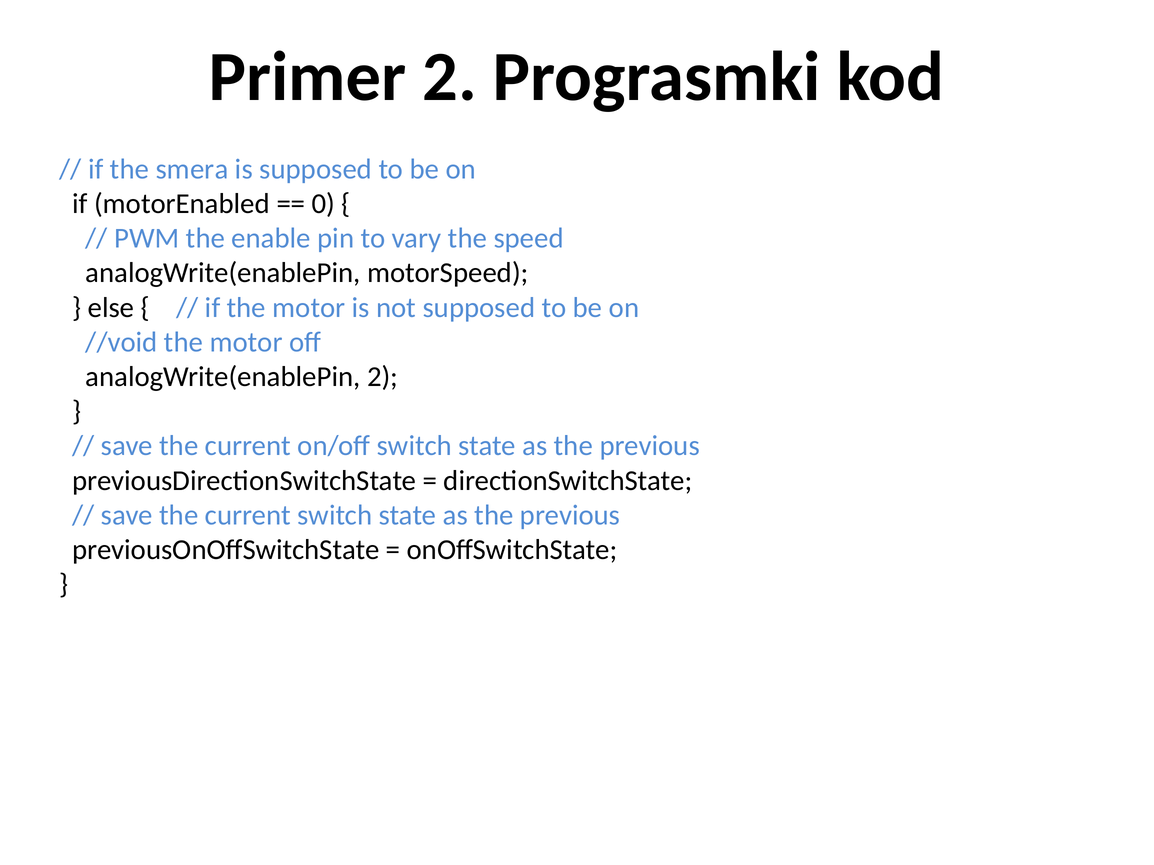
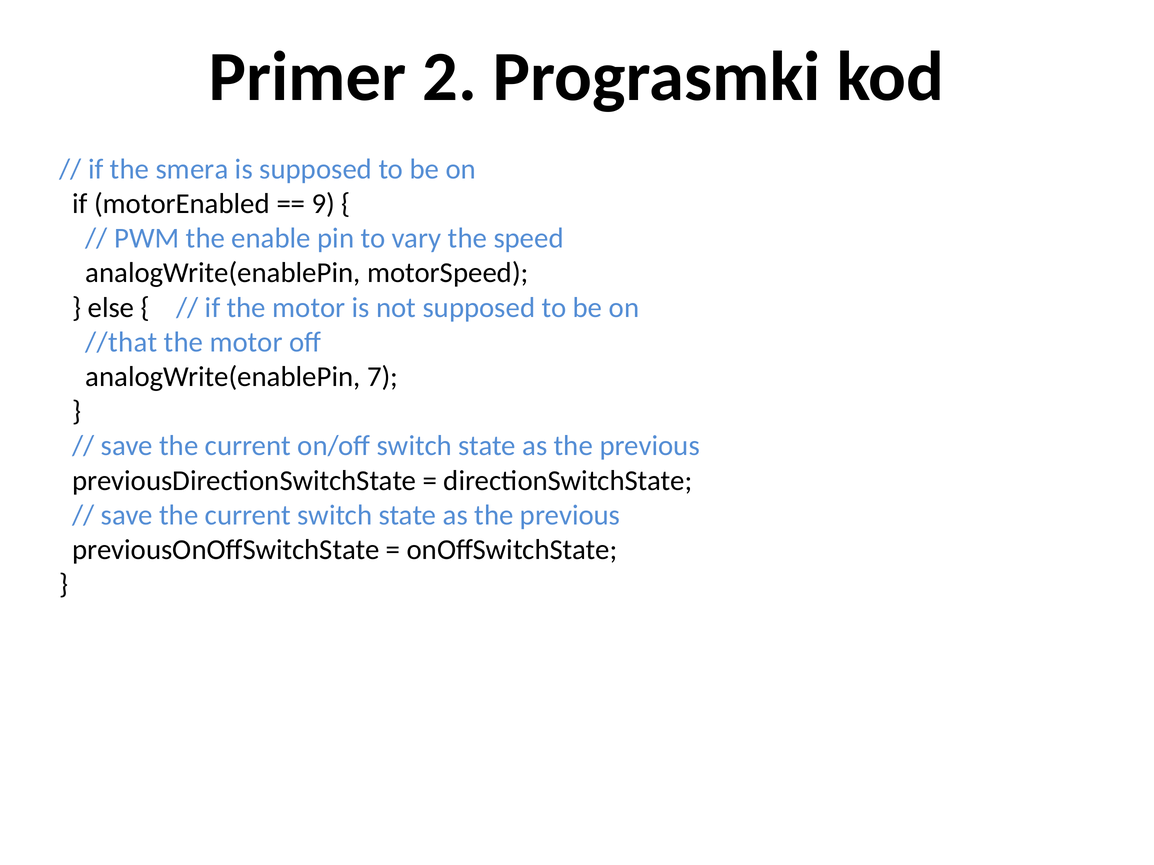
0: 0 -> 9
//void: //void -> //that
analogWrite(enablePin 2: 2 -> 7
